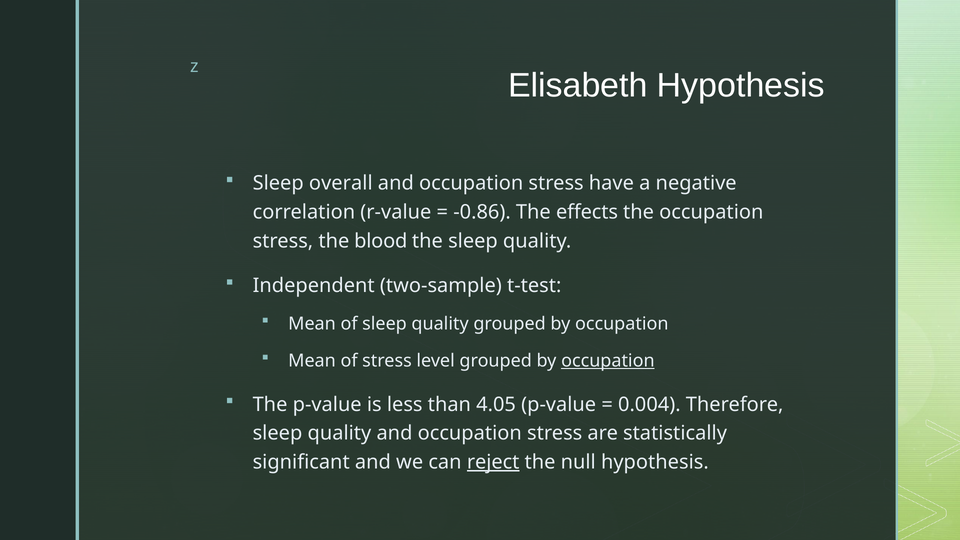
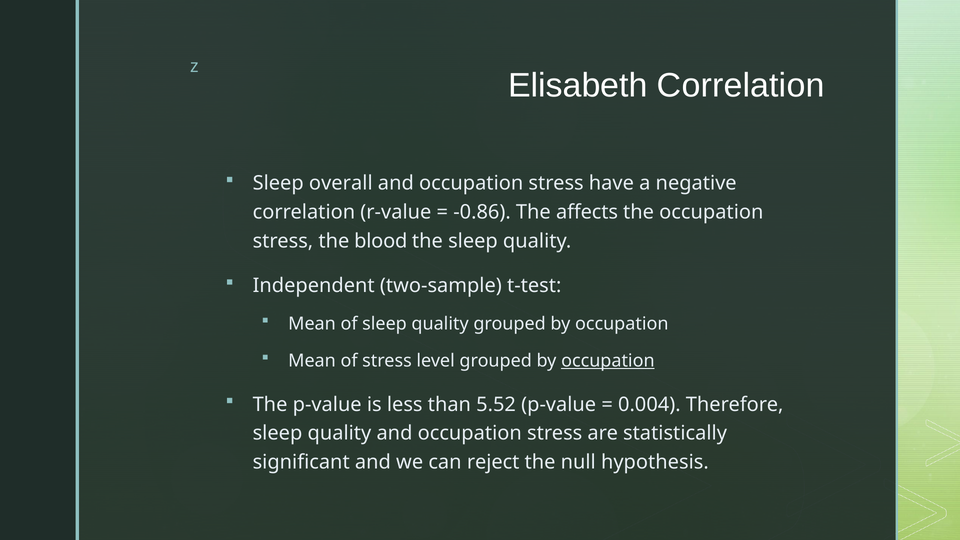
Elisabeth Hypothesis: Hypothesis -> Correlation
effects: effects -> affects
4.05: 4.05 -> 5.52
reject underline: present -> none
